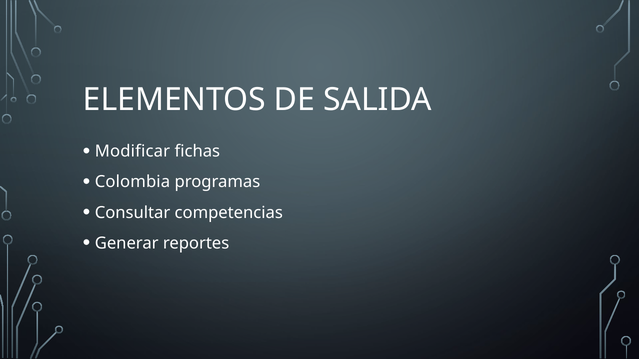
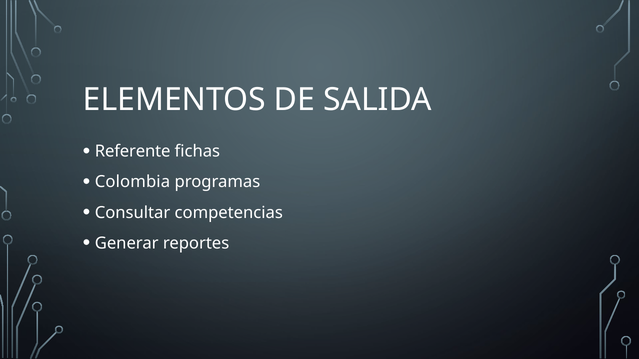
Modificar: Modificar -> Referente
